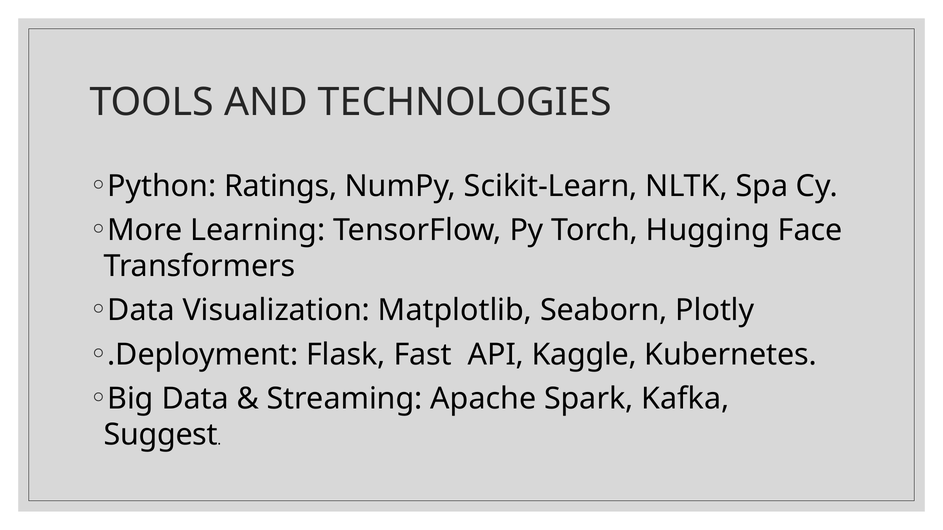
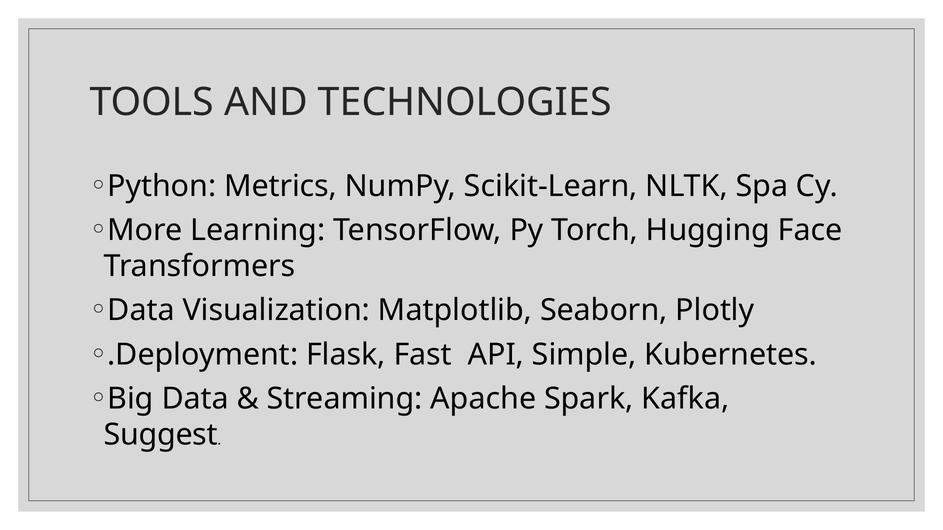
Ratings: Ratings -> Metrics
Kaggle: Kaggle -> Simple
